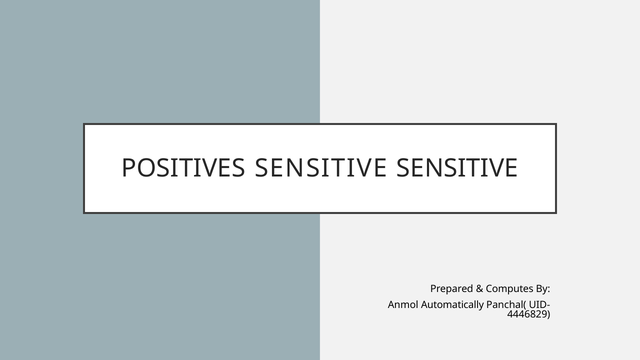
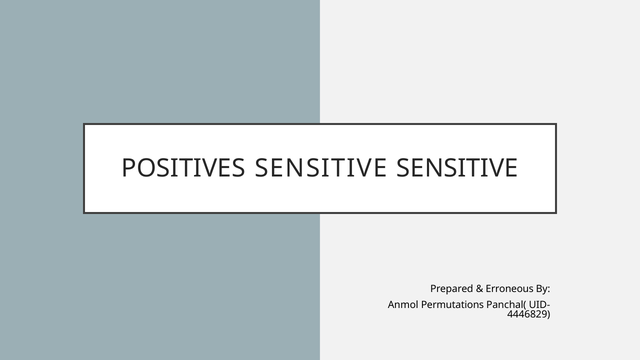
Computes: Computes -> Erroneous
Automatically: Automatically -> Permutations
